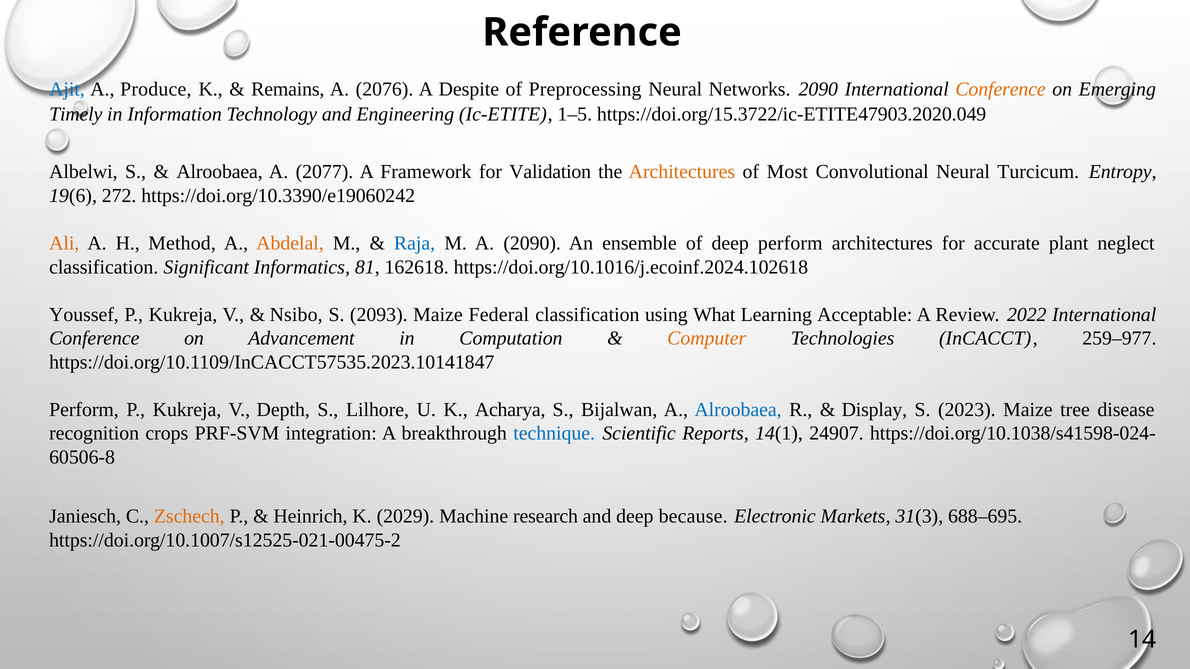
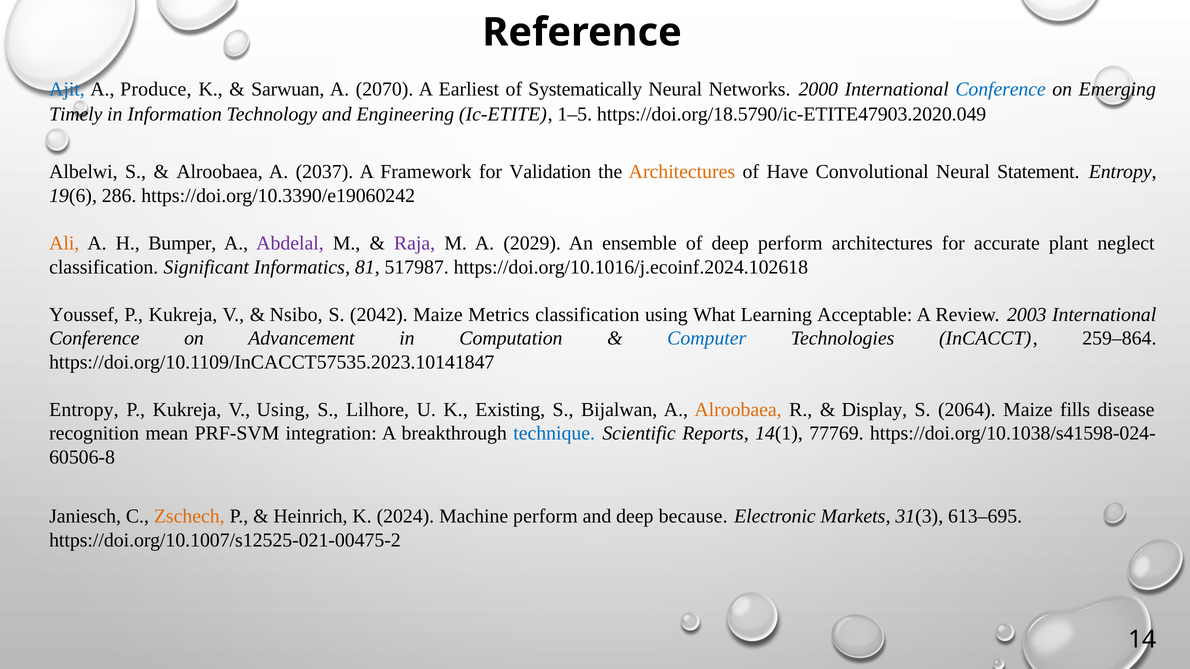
Remains: Remains -> Sarwuan
2076: 2076 -> 2070
Despite: Despite -> Earliest
Preprocessing: Preprocessing -> Systematically
Networks 2090: 2090 -> 2000
Conference at (1001, 89) colour: orange -> blue
https://doi.org/15.3722/ic-ETITE47903.2020.049: https://doi.org/15.3722/ic-ETITE47903.2020.049 -> https://doi.org/18.5790/ic-ETITE47903.2020.049
2077: 2077 -> 2037
Most: Most -> Have
Turcicum: Turcicum -> Statement
272: 272 -> 286
Method: Method -> Bumper
Abdelal colour: orange -> purple
Raja colour: blue -> purple
A 2090: 2090 -> 2029
162618: 162618 -> 517987
2093: 2093 -> 2042
Federal: Federal -> Metrics
2022: 2022 -> 2003
Computer colour: orange -> blue
259–977: 259–977 -> 259–864
Perform at (84, 410): Perform -> Entropy
V Depth: Depth -> Using
Acharya: Acharya -> Existing
Alroobaea at (738, 410) colour: blue -> orange
2023: 2023 -> 2064
tree: tree -> fills
crops: crops -> mean
24907: 24907 -> 77769
2029: 2029 -> 2024
Machine research: research -> perform
688–695: 688–695 -> 613–695
